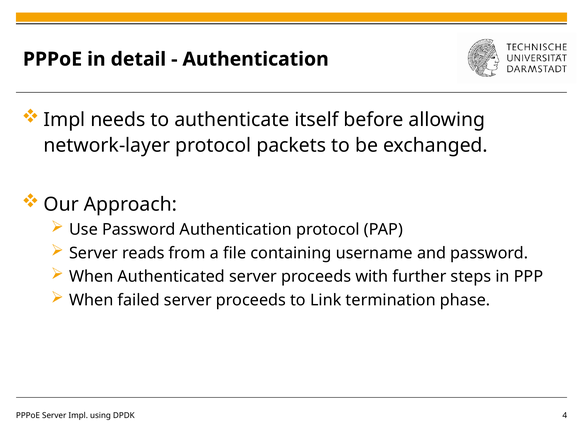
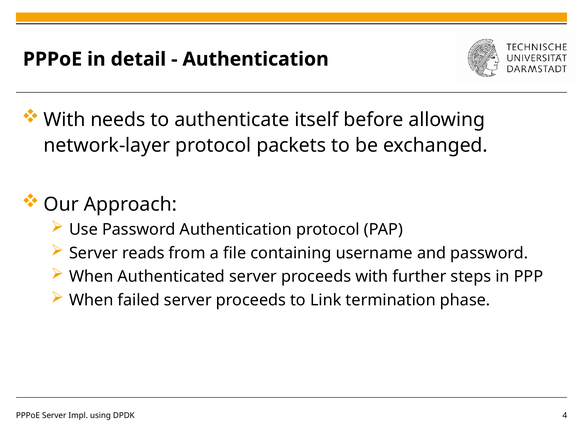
Impl at (64, 120): Impl -> With
